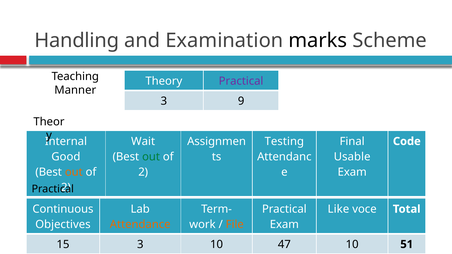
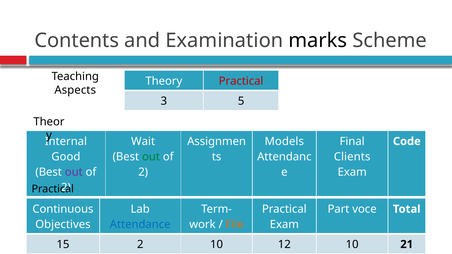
Handling: Handling -> Contents
Practical at (241, 81) colour: purple -> red
Manner: Manner -> Aspects
3 9: 9 -> 5
Testing: Testing -> Models
Usable: Usable -> Clients
out at (74, 172) colour: orange -> purple
Like: Like -> Part
Attendance colour: orange -> blue
15 3: 3 -> 2
47: 47 -> 12
51: 51 -> 21
